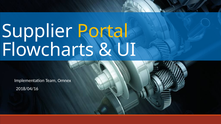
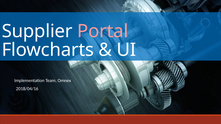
Portal colour: yellow -> pink
